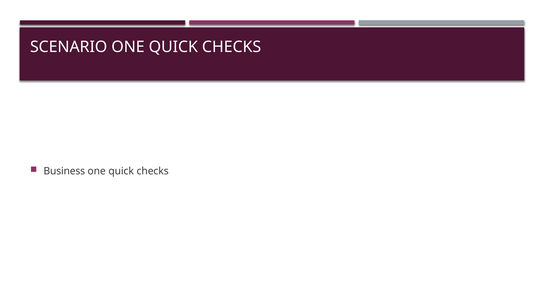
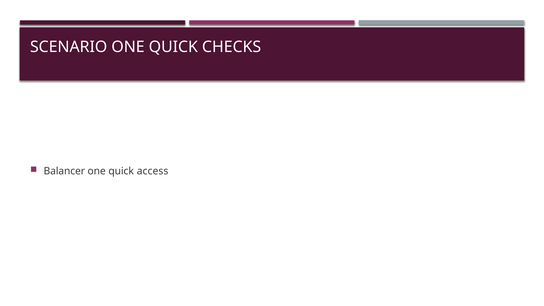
Business: Business -> Balancer
checks at (153, 171): checks -> access
